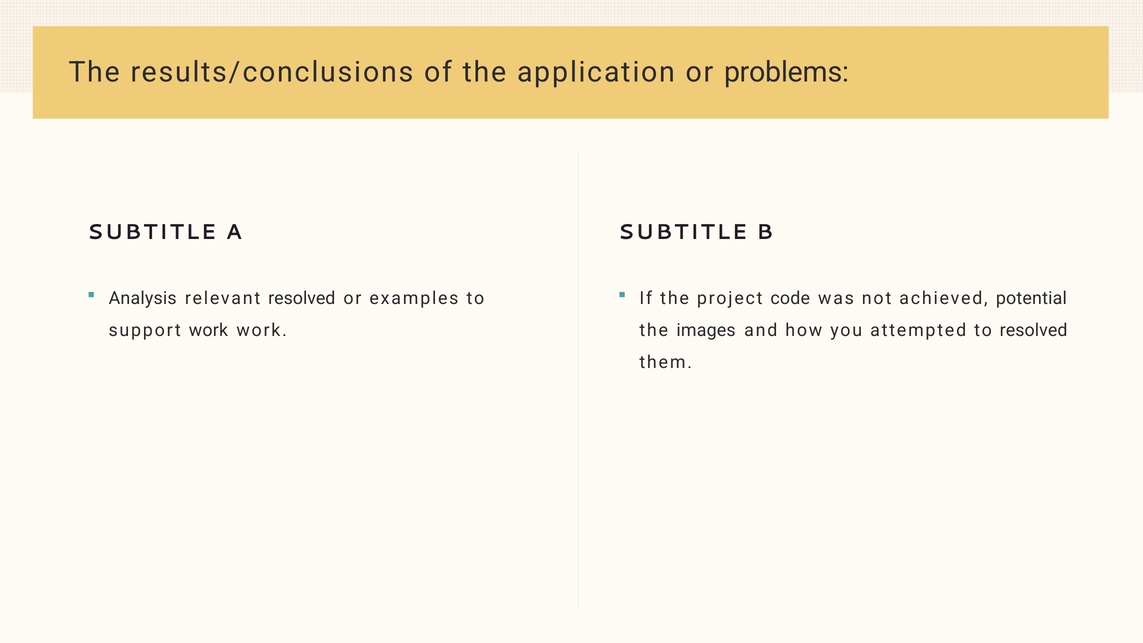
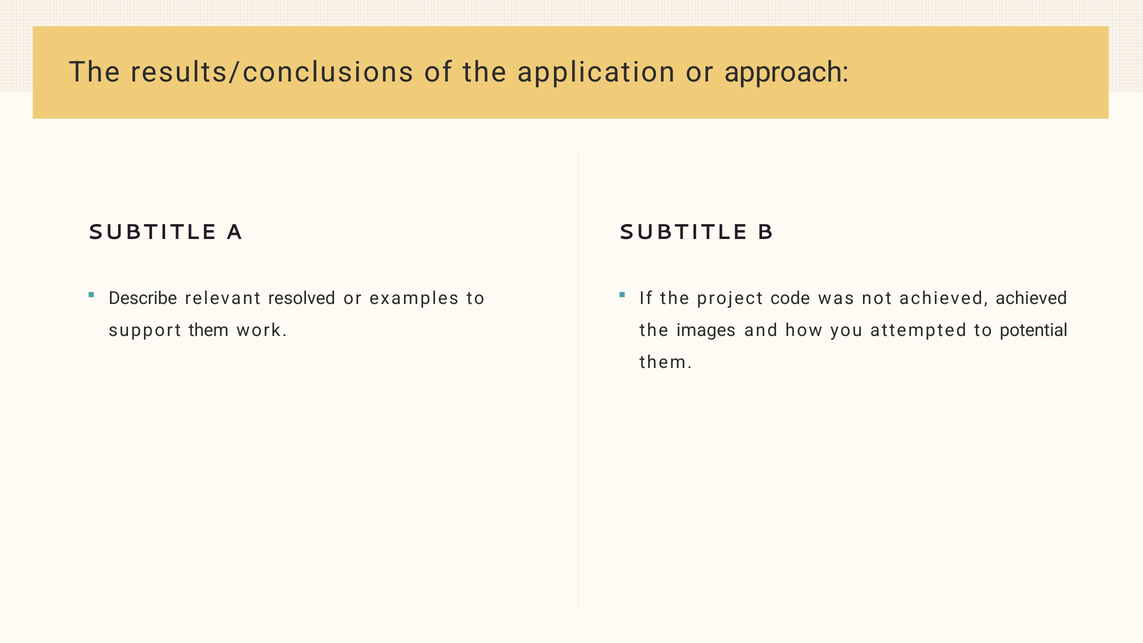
problems: problems -> approach
Analysis: Analysis -> Describe
achieved potential: potential -> achieved
support work: work -> them
to resolved: resolved -> potential
